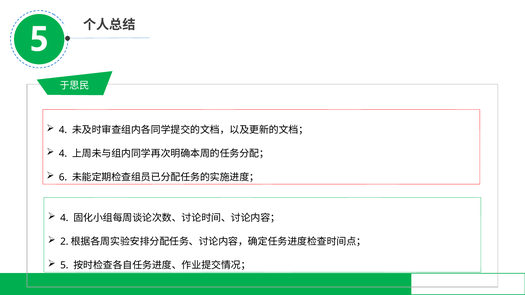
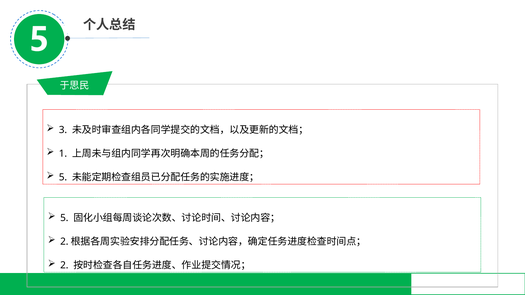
4 at (63, 130): 4 -> 3
4 at (63, 154): 4 -> 1
6 at (63, 177): 6 -> 5
4 at (64, 218): 4 -> 5
5: 5 -> 2
